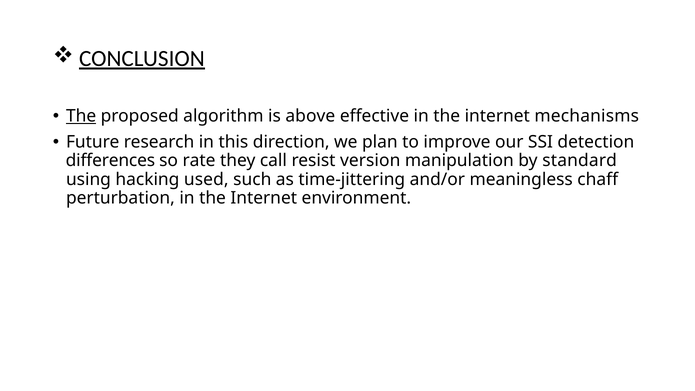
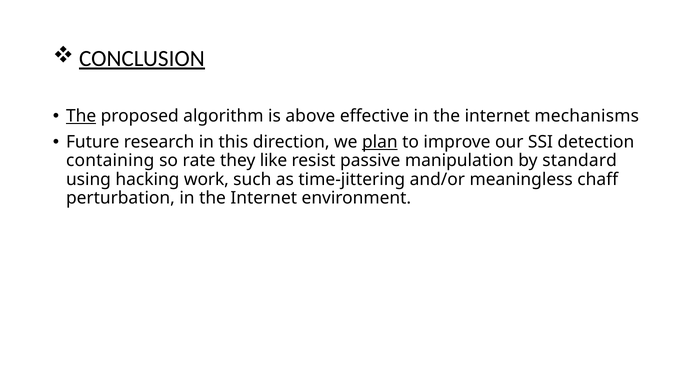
plan underline: none -> present
differences: differences -> containing
call: call -> like
version: version -> passive
used: used -> work
